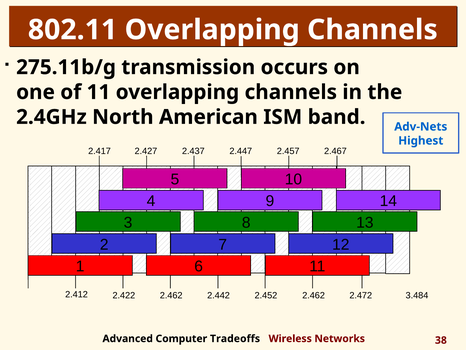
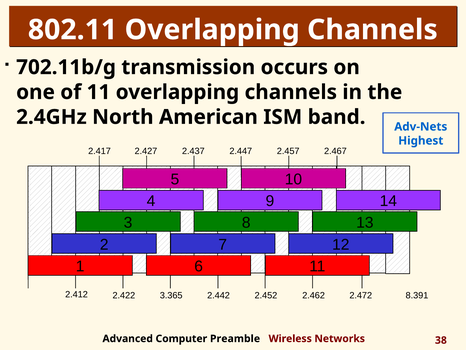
275.11b/g: 275.11b/g -> 702.11b/g
2.422 2.462: 2.462 -> 3.365
3.484: 3.484 -> 8.391
Tradeoffs: Tradeoffs -> Preamble
